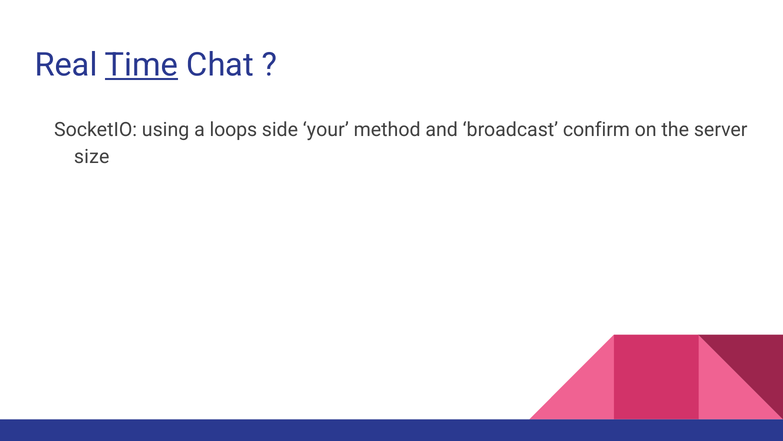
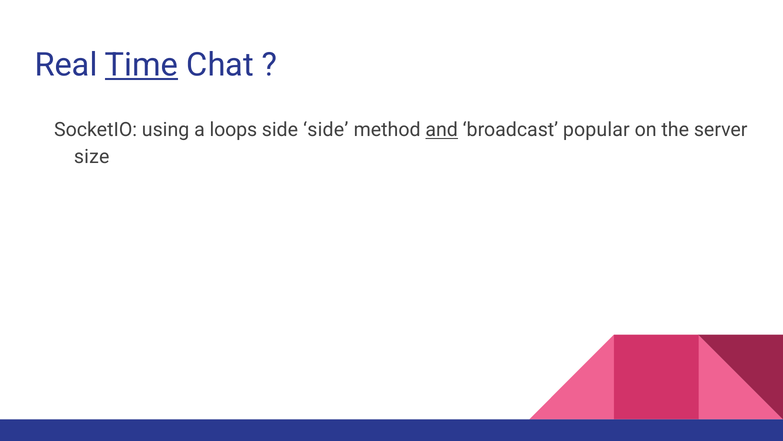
side your: your -> side
and underline: none -> present
confirm: confirm -> popular
